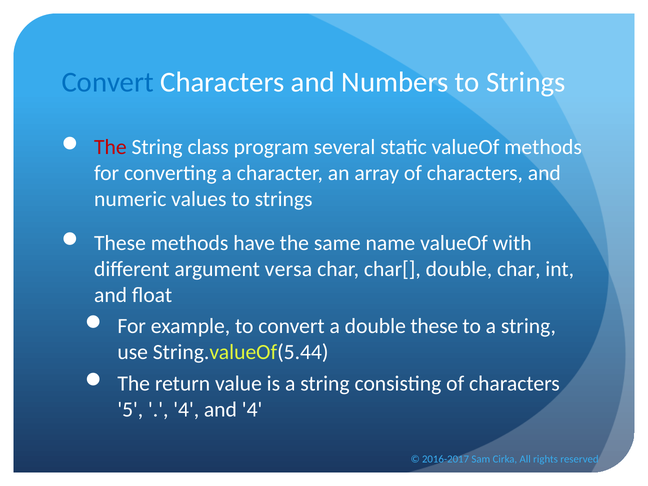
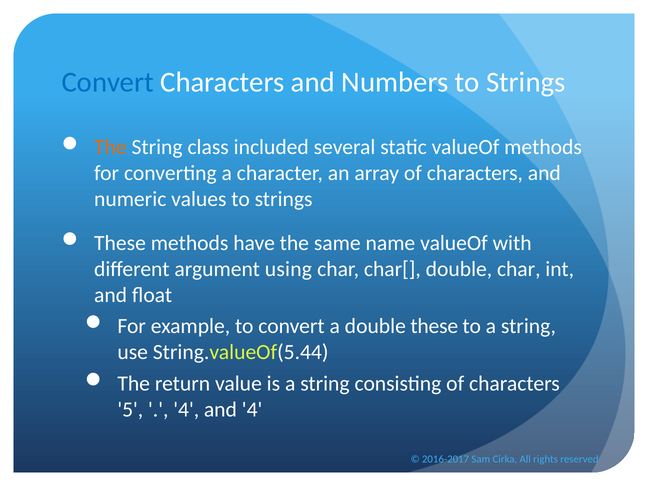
The at (110, 147) colour: red -> orange
program: program -> included
versa: versa -> using
